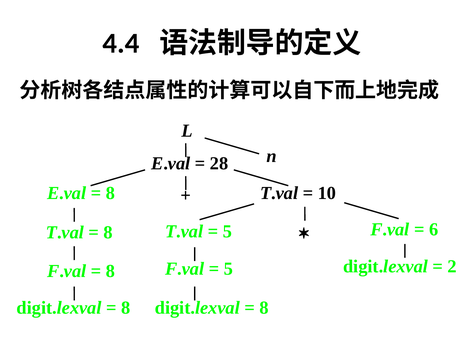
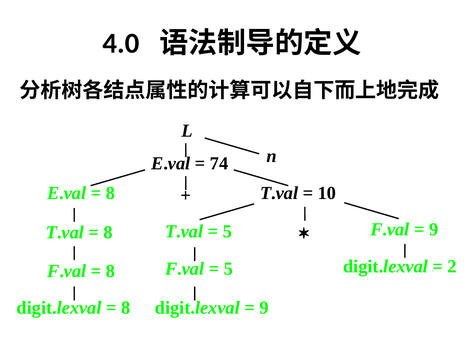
4.4: 4.4 -> 4.0
28: 28 -> 74
6 at (434, 230): 6 -> 9
8 at (264, 308): 8 -> 9
